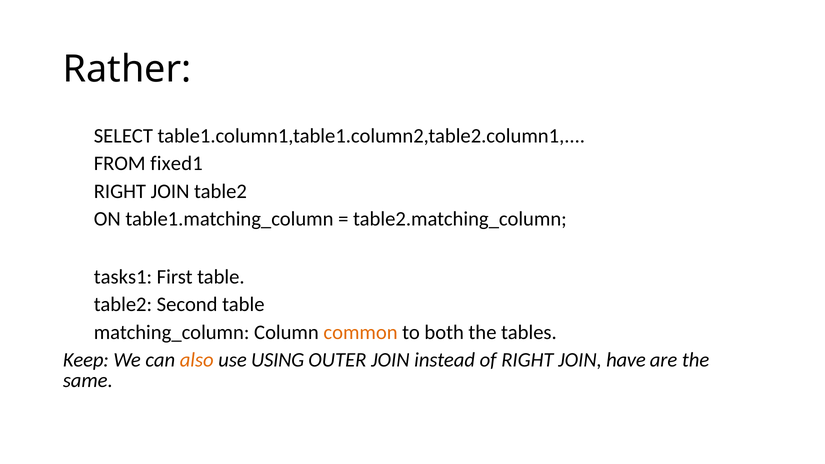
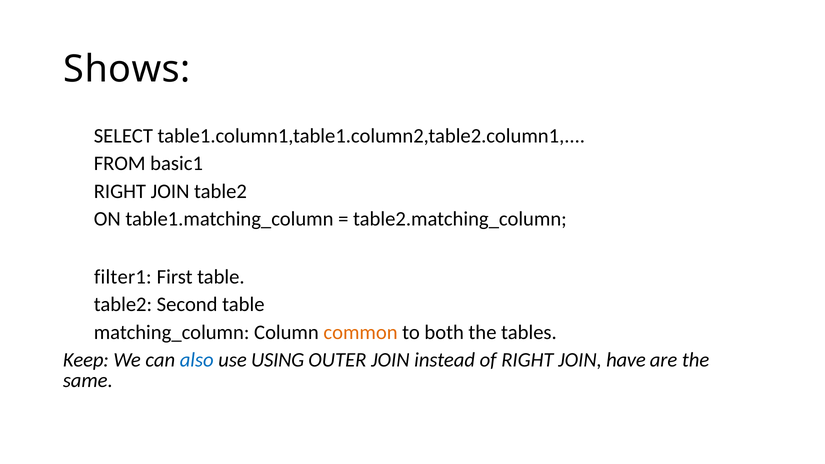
Rather: Rather -> Shows
fixed1: fixed1 -> basic1
tasks1: tasks1 -> filter1
also colour: orange -> blue
